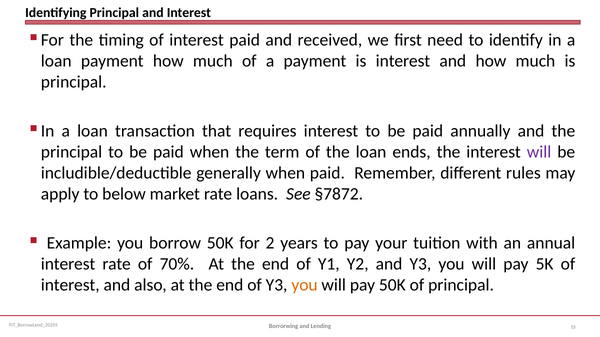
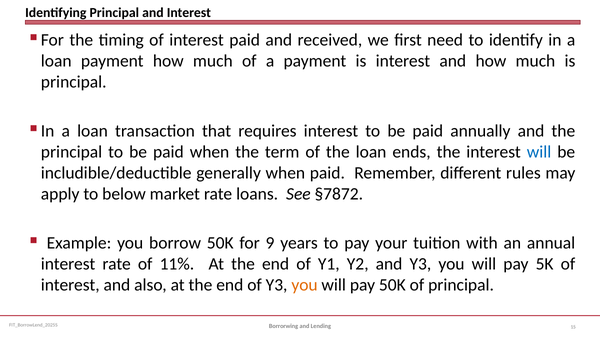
will at (539, 152) colour: purple -> blue
2: 2 -> 9
70%: 70% -> 11%
